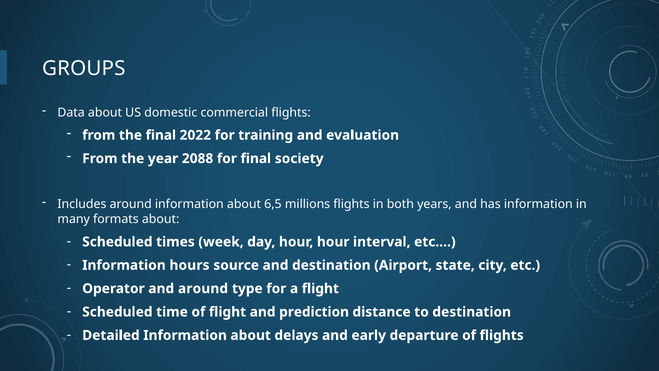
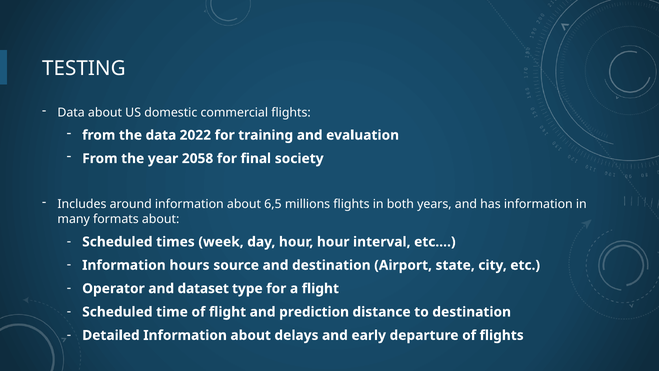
GROUPS: GROUPS -> TESTING
the final: final -> data
2088: 2088 -> 2058
and around: around -> dataset
